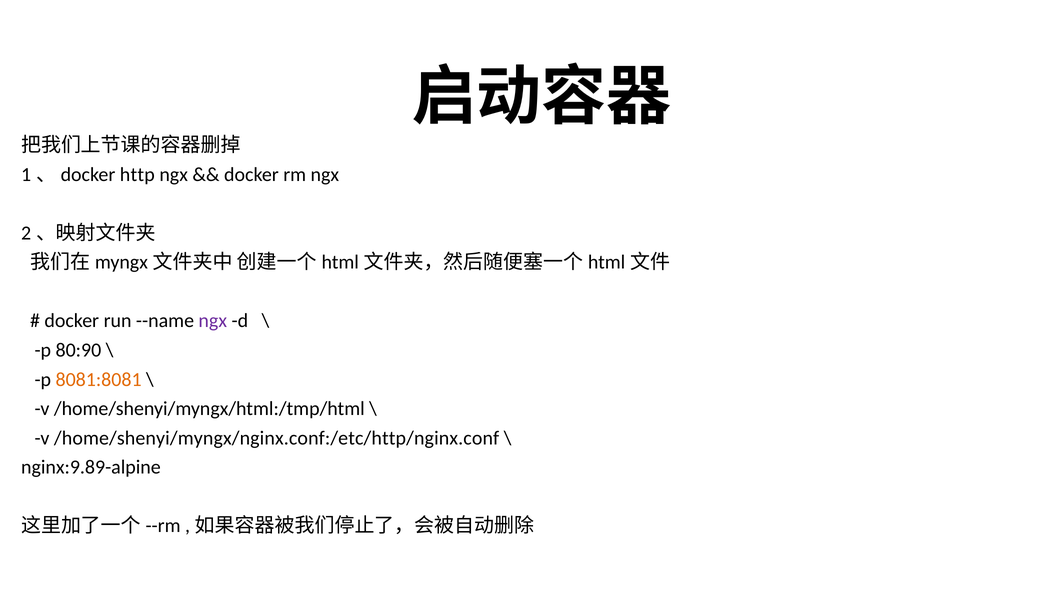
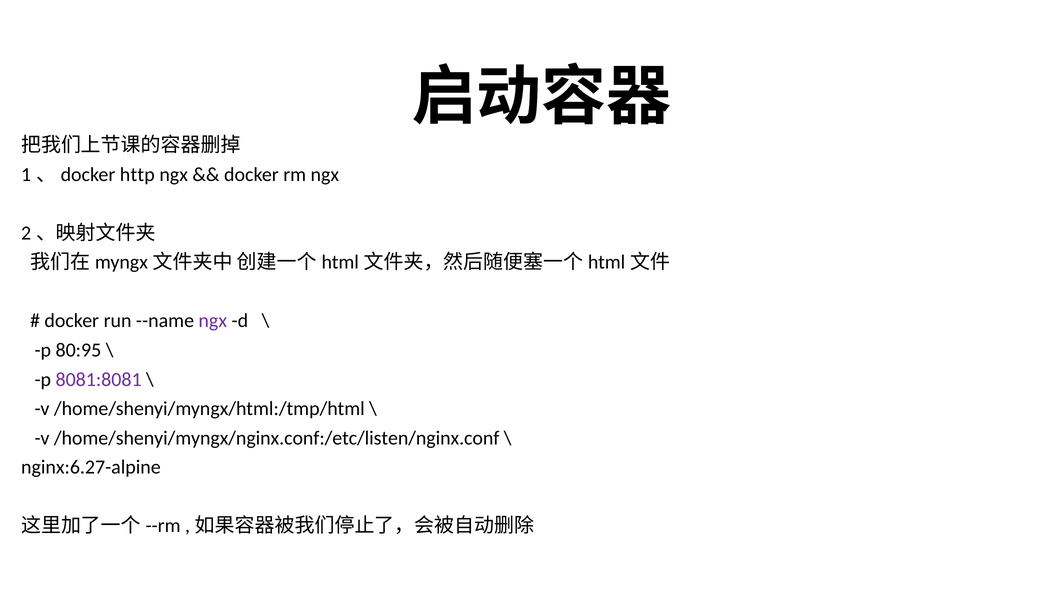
80:90: 80:90 -> 80:95
8081:8081 colour: orange -> purple
/home/shenyi/myngx/nginx.conf:/etc/http/nginx.conf: /home/shenyi/myngx/nginx.conf:/etc/http/nginx.conf -> /home/shenyi/myngx/nginx.conf:/etc/listen/nginx.conf
nginx:9.89-alpine: nginx:9.89-alpine -> nginx:6.27-alpine
